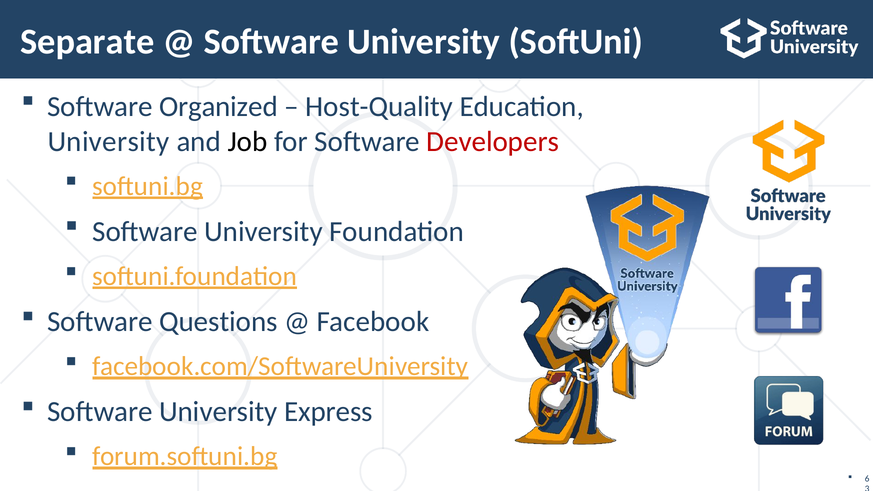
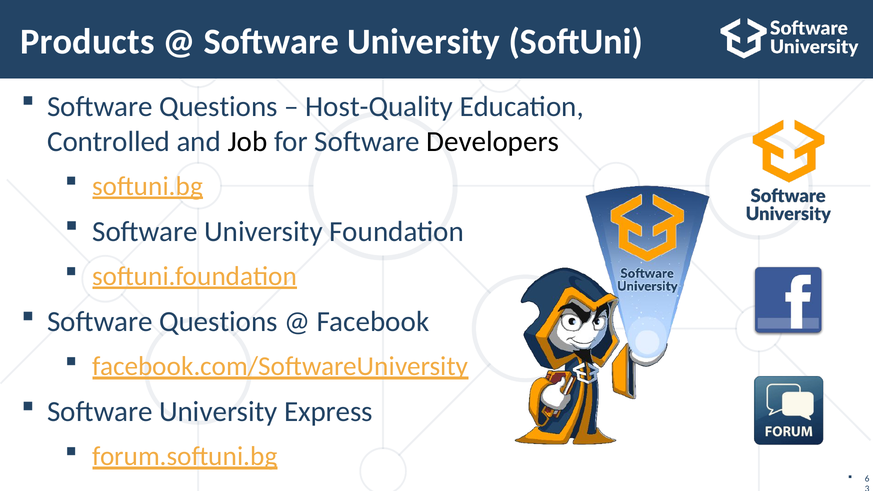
Separate: Separate -> Products
Organized at (218, 107): Organized -> Questions
University at (108, 141): University -> Controlled
Developers colour: red -> black
